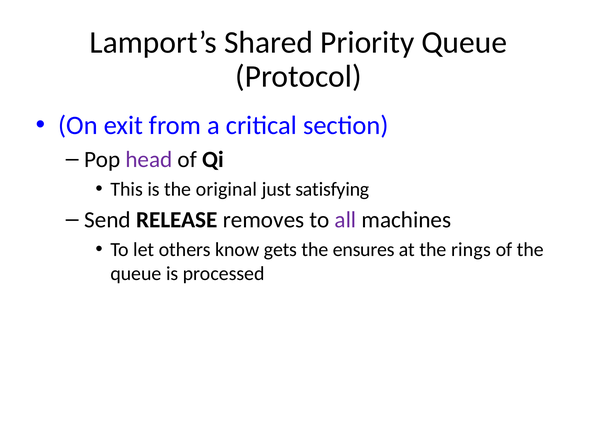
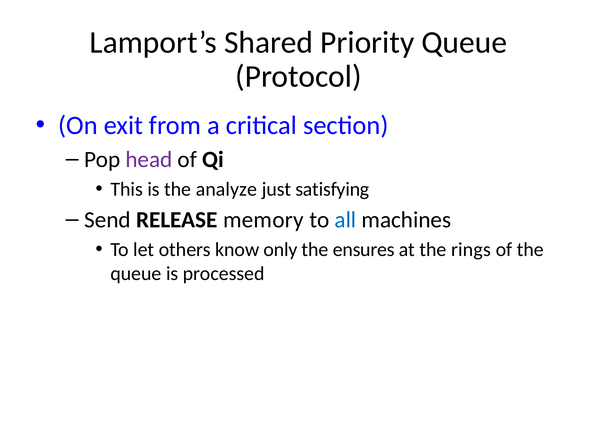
original: original -> analyze
removes: removes -> memory
all colour: purple -> blue
gets: gets -> only
